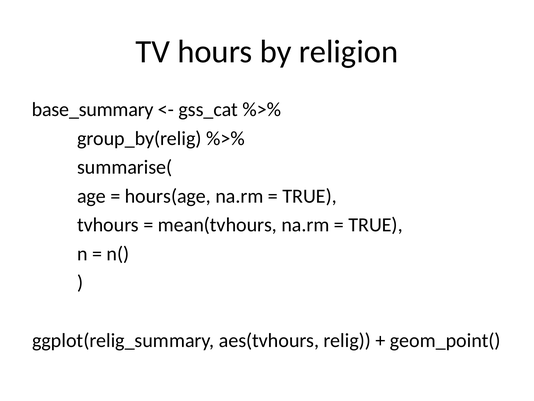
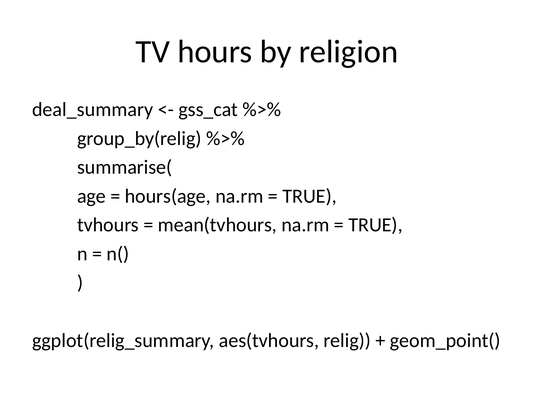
base_summary: base_summary -> deal_summary
